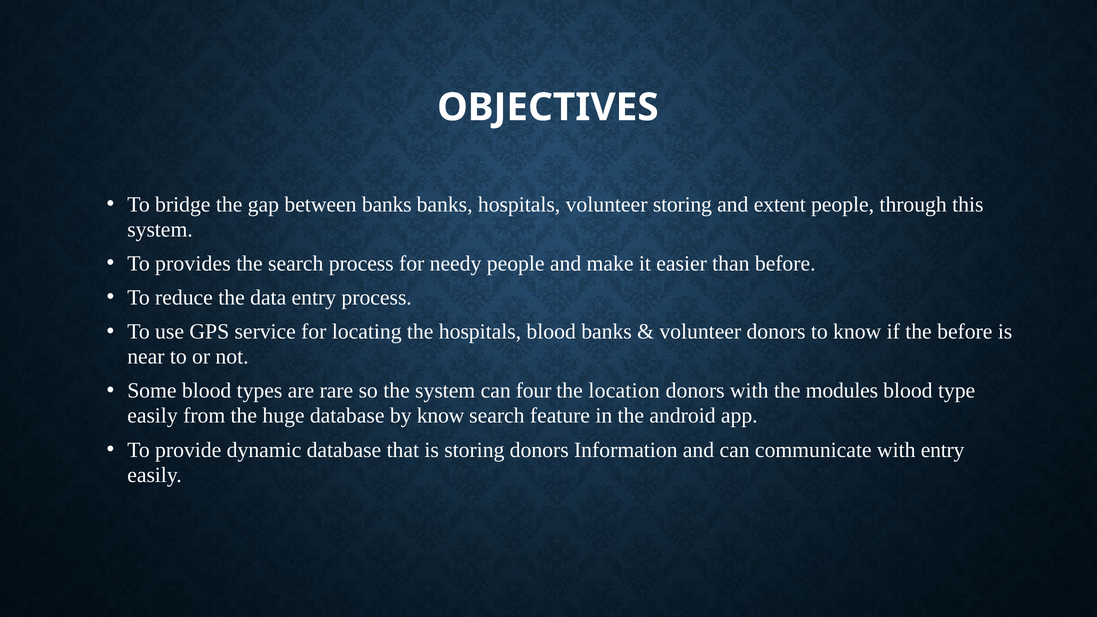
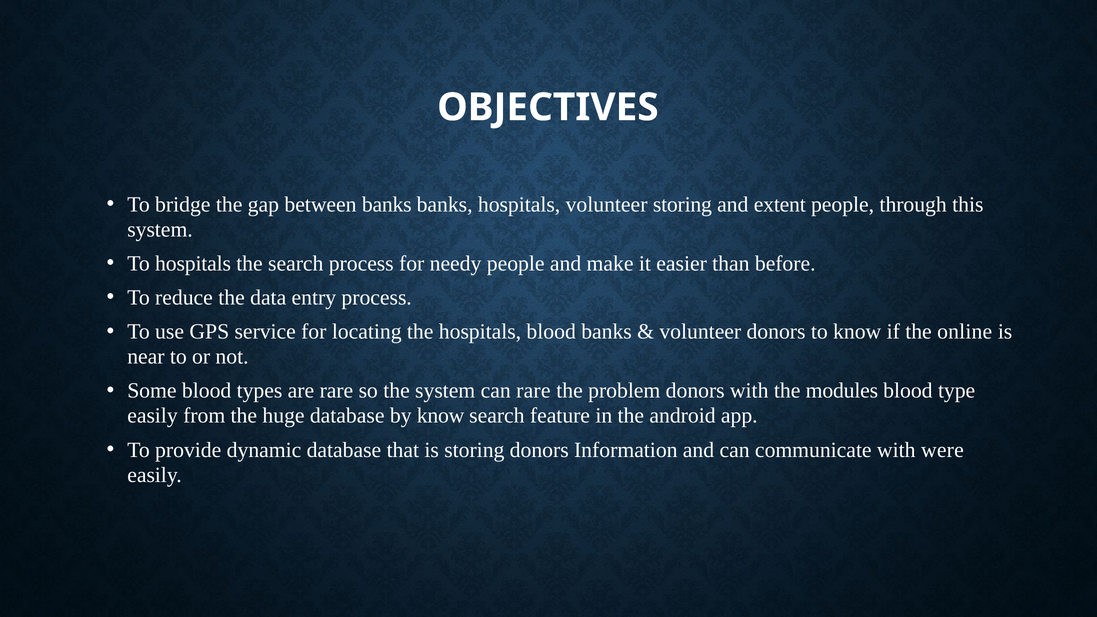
To provides: provides -> hospitals
the before: before -> online
can four: four -> rare
location: location -> problem
with entry: entry -> were
